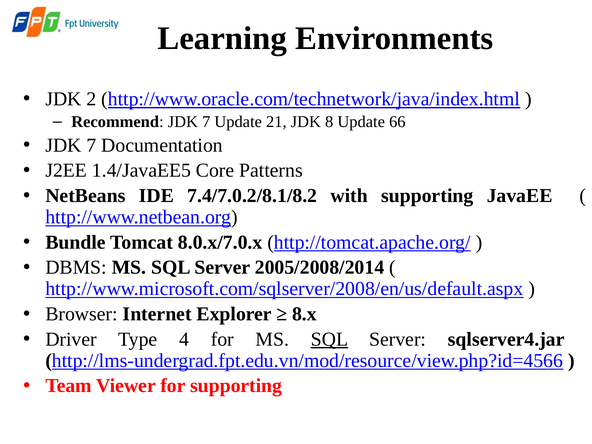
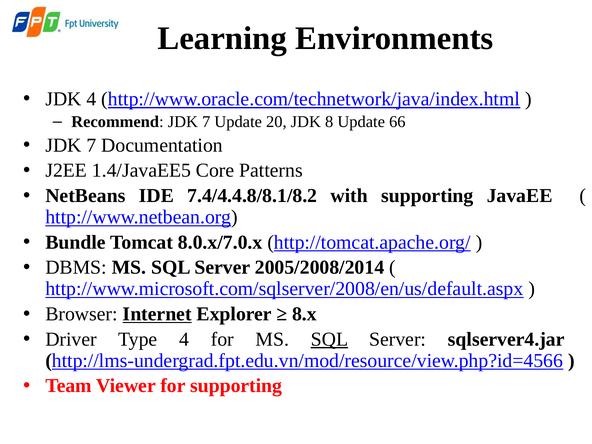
JDK 2: 2 -> 4
21: 21 -> 20
7.4/7.0.2/8.1/8.2: 7.4/7.0.2/8.1/8.2 -> 7.4/4.4.8/8.1/8.2
Internet underline: none -> present
